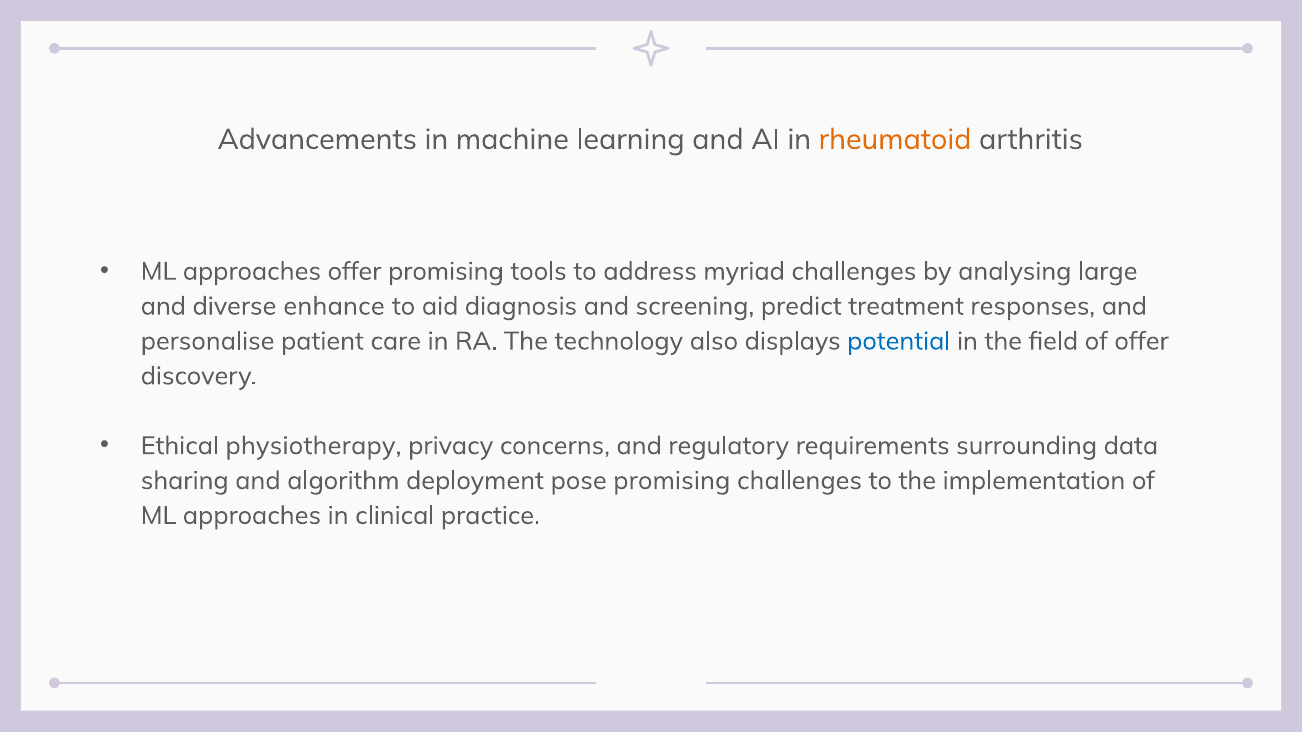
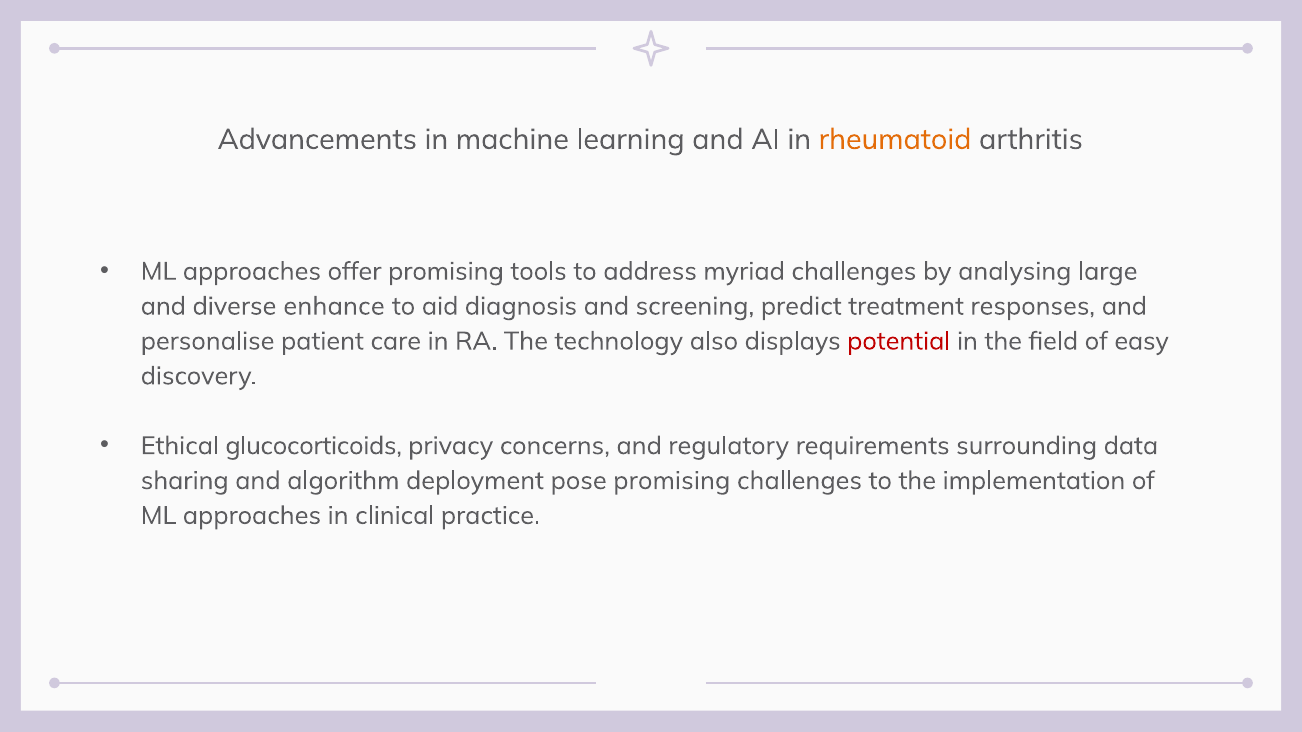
potential colour: blue -> red
of offer: offer -> easy
physiotherapy: physiotherapy -> glucocorticoids
